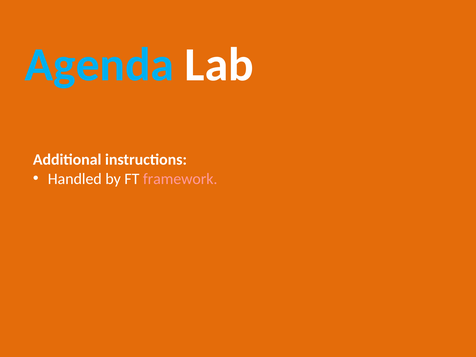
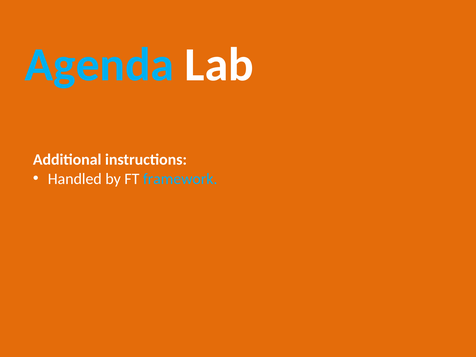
framework colour: pink -> light blue
